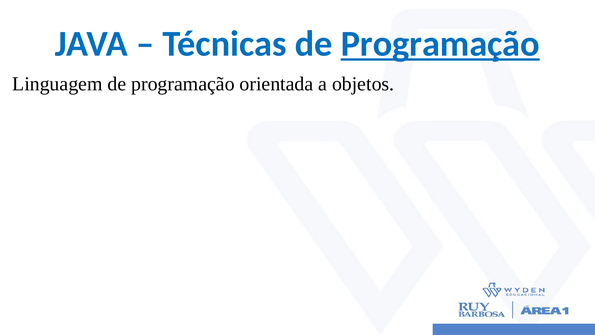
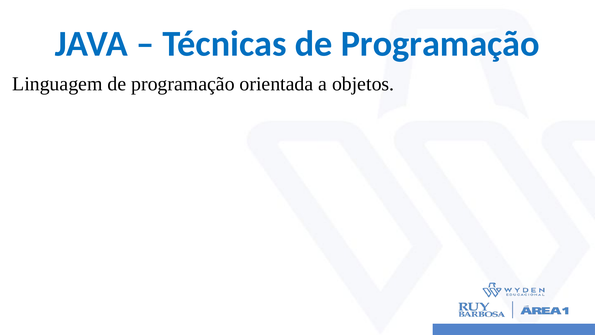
Programação at (440, 44) underline: present -> none
